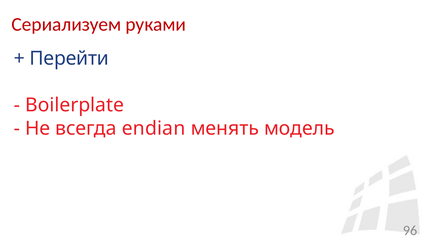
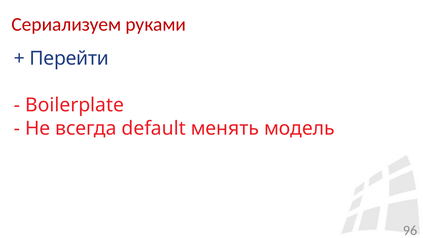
endian: endian -> default
